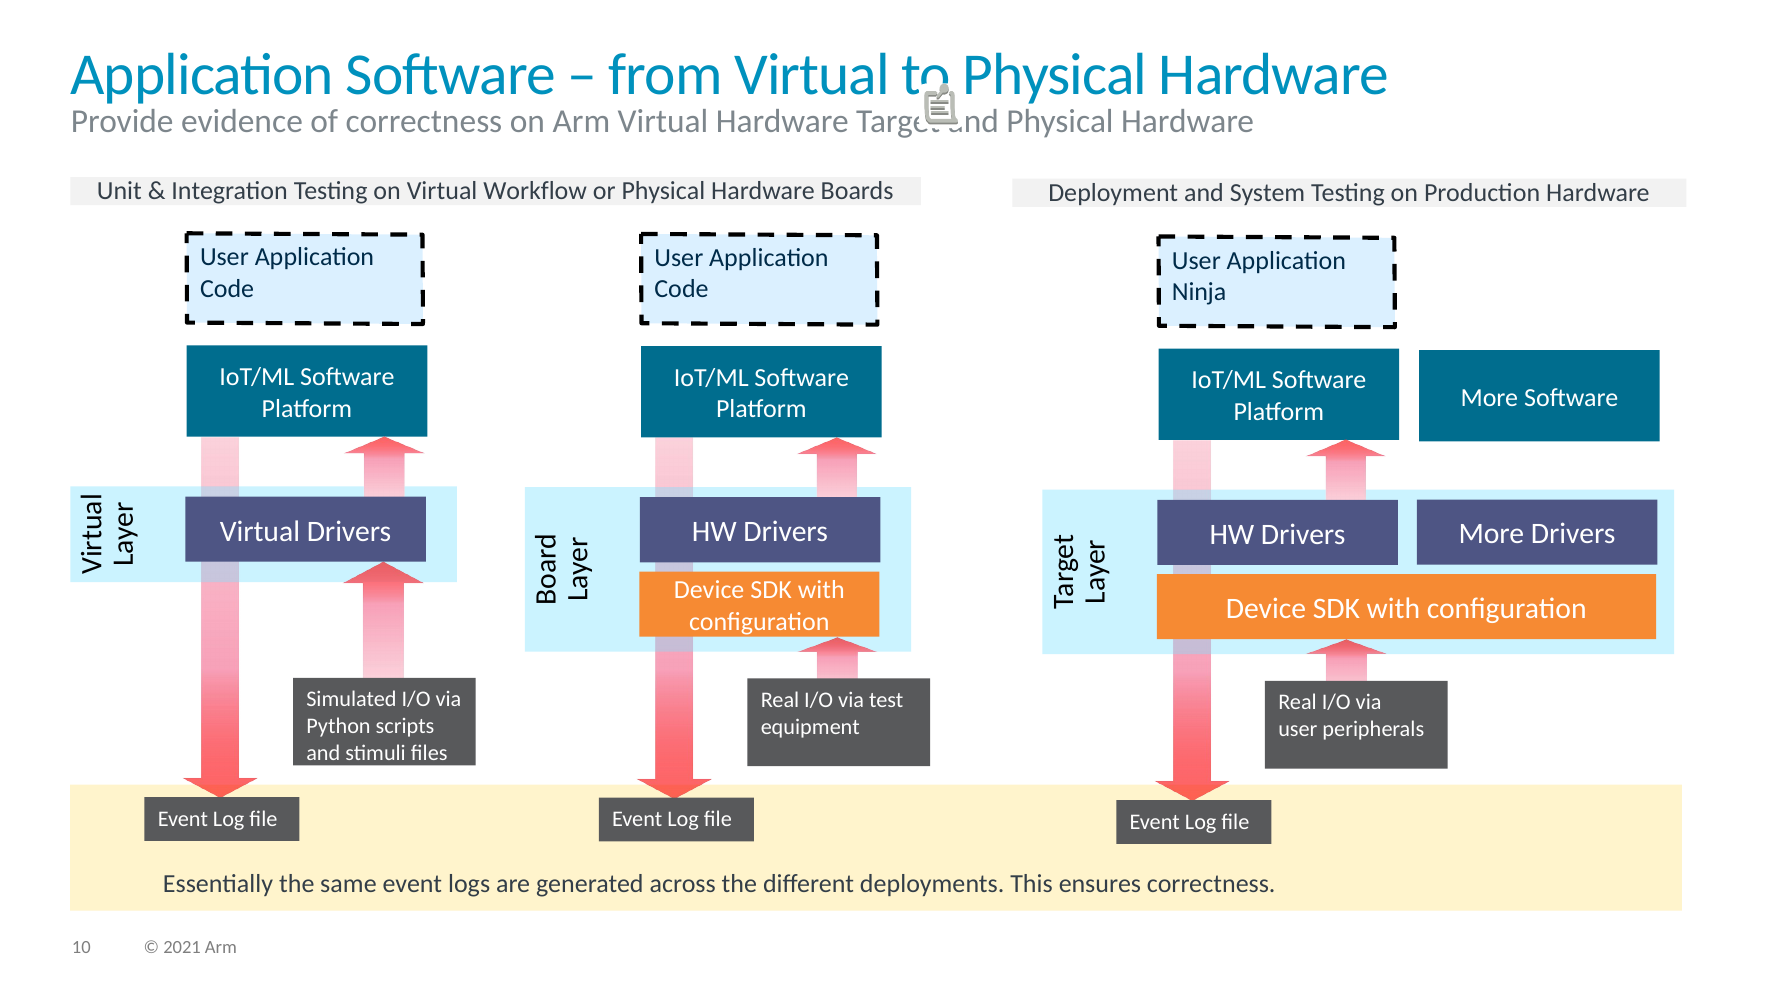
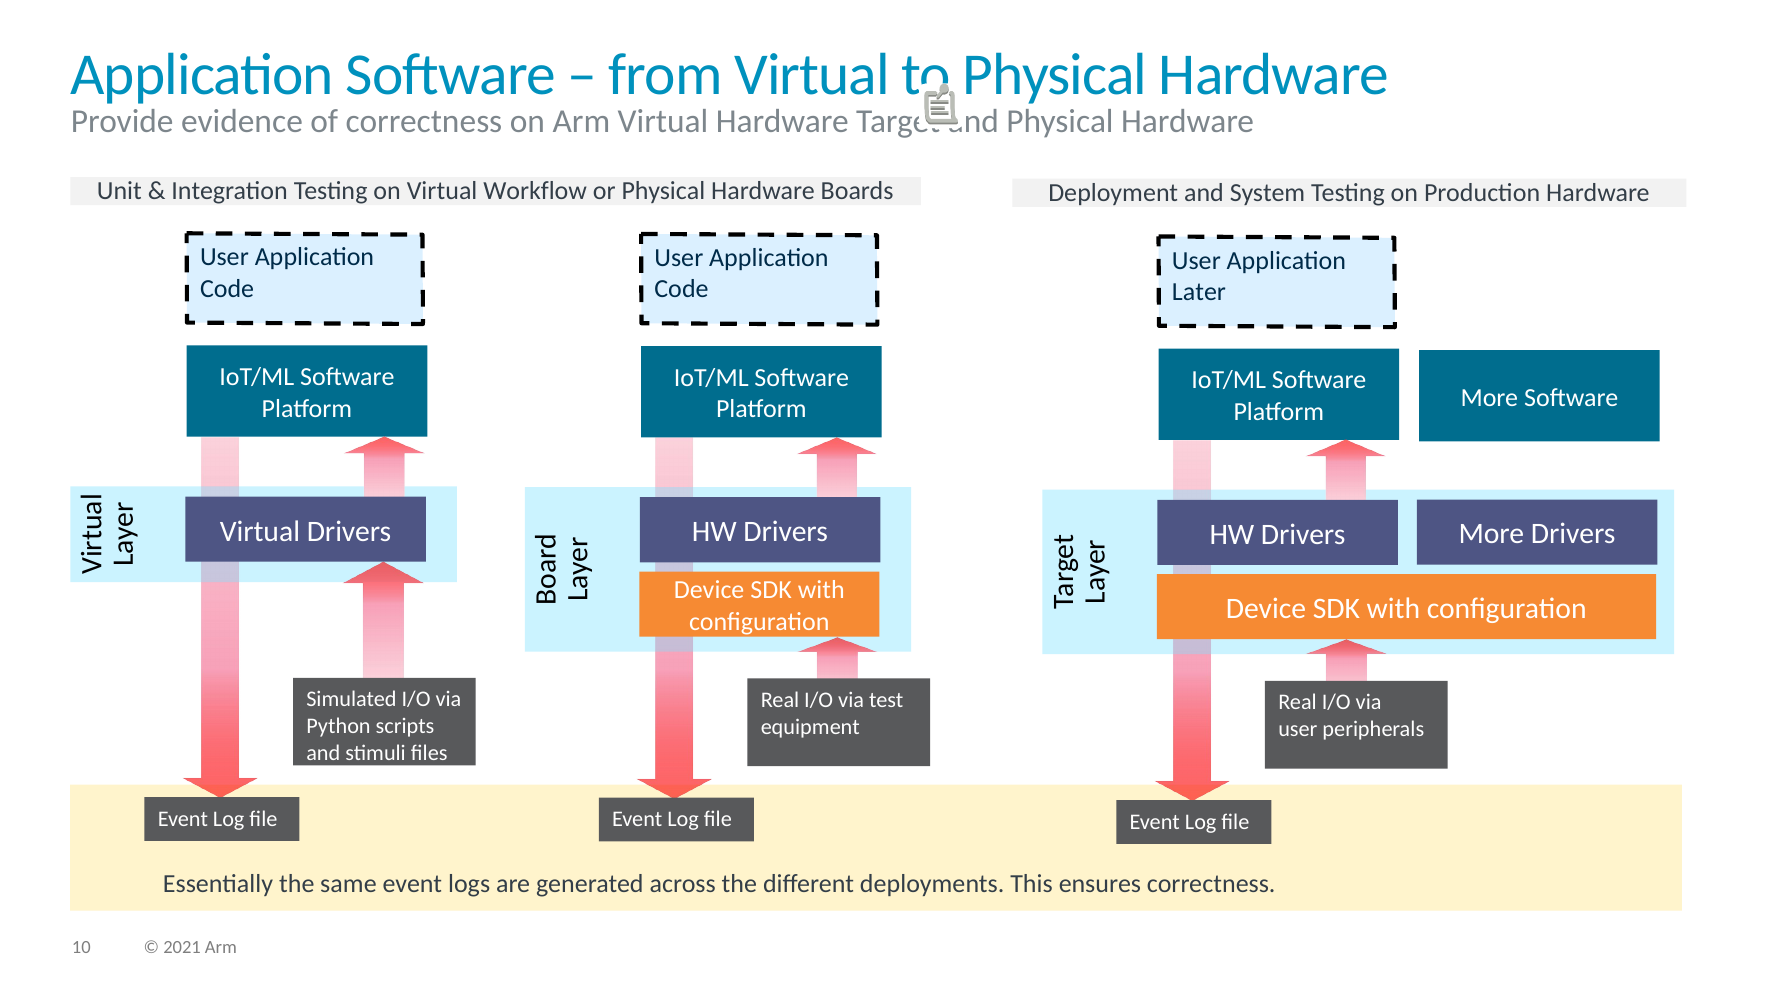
Ninja: Ninja -> Later
